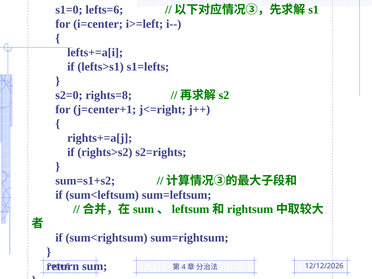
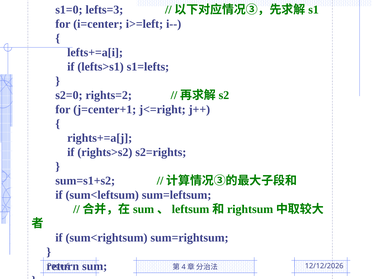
lefts=6: lefts=6 -> lefts=3
rights=8: rights=8 -> rights=2
